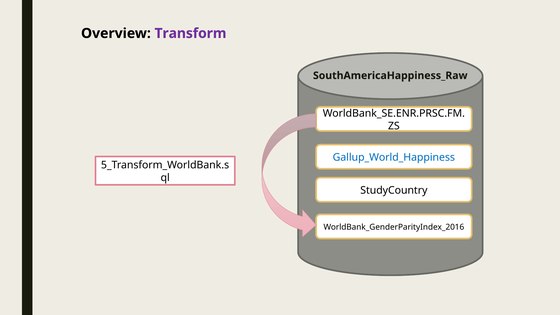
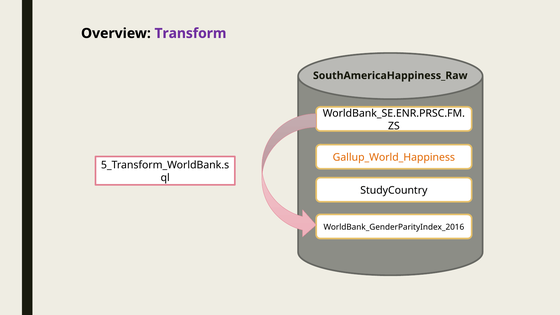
Gallup_World_Happiness colour: blue -> orange
